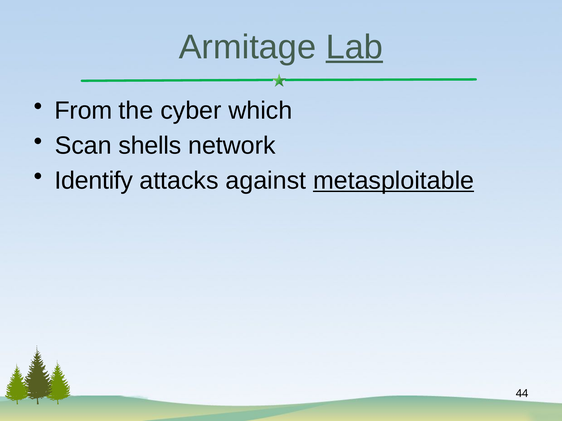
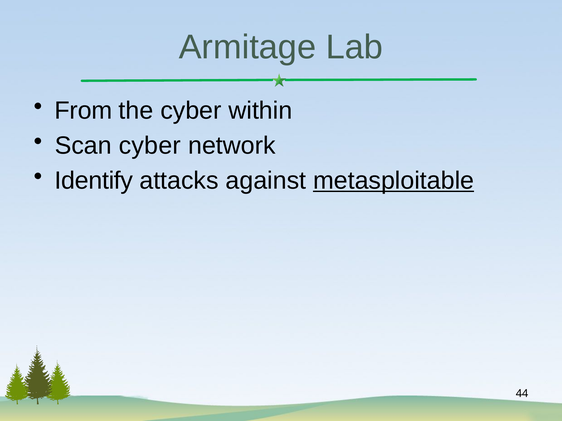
Lab underline: present -> none
which: which -> within
Scan shells: shells -> cyber
